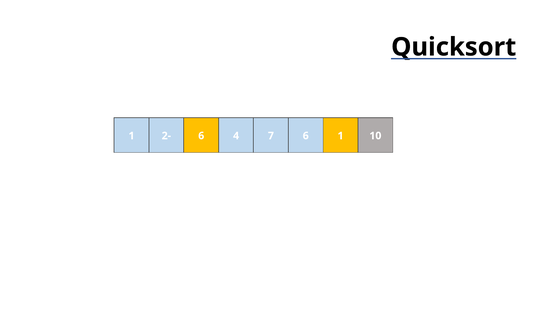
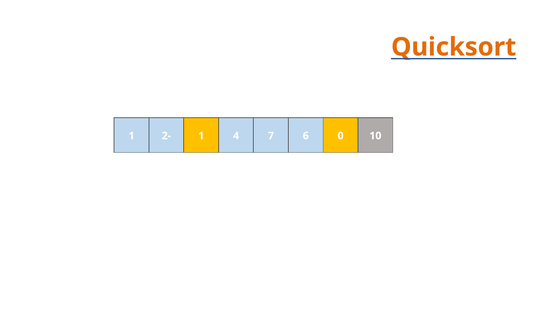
Quicksort colour: black -> orange
6 at (201, 136): 6 -> 1
6 1: 1 -> 0
